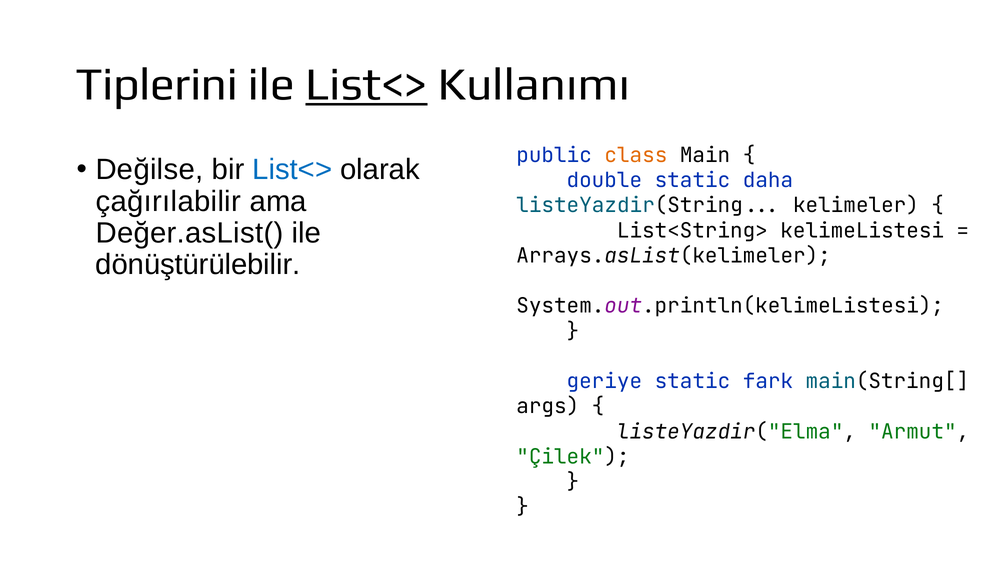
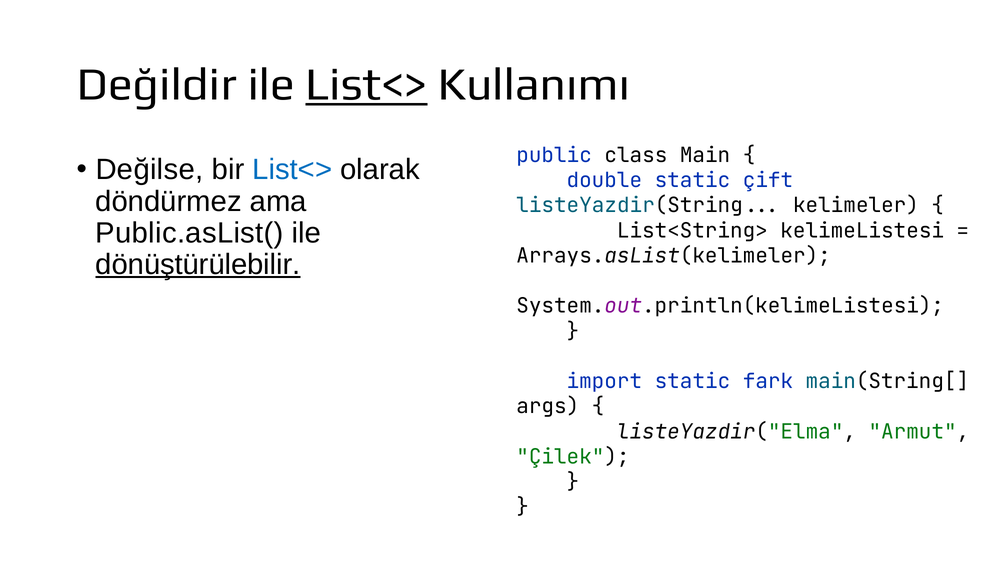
Tiplerini: Tiplerini -> Değildir
class colour: orange -> black
daha: daha -> çift
çağırılabilir: çağırılabilir -> döndürmez
Değer.asList(: Değer.asList( -> Public.asList(
dönüştürülebilir underline: none -> present
geriye: geriye -> import
